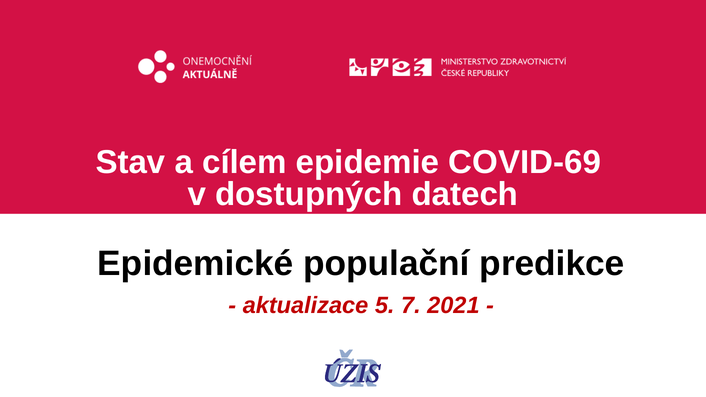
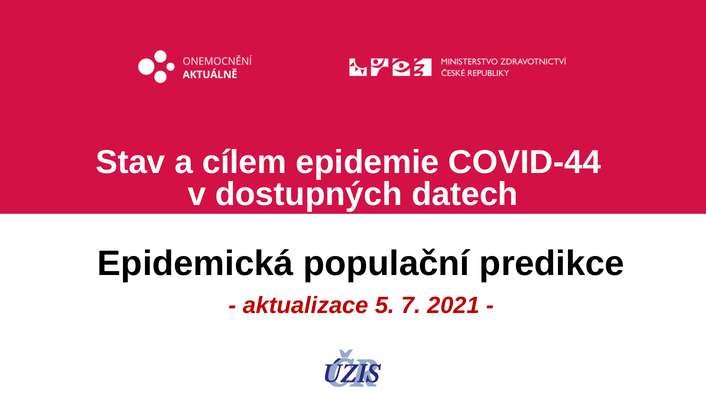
COVID-69: COVID-69 -> COVID-44
Epidemické: Epidemické -> Epidemická
